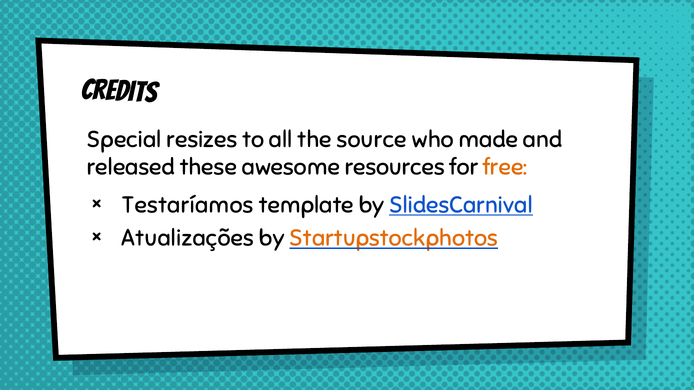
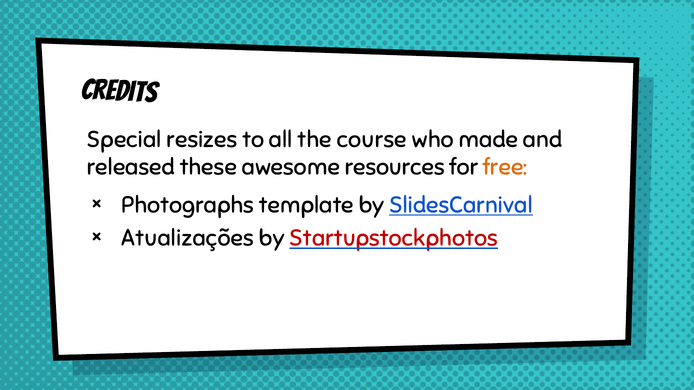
source: source -> course
Testaríamos: Testaríamos -> Photographs
Startupstockphotos colour: orange -> red
